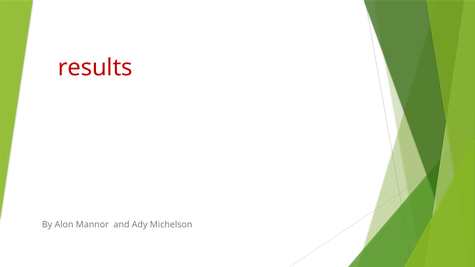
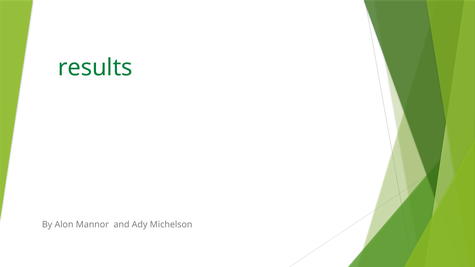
results colour: red -> green
